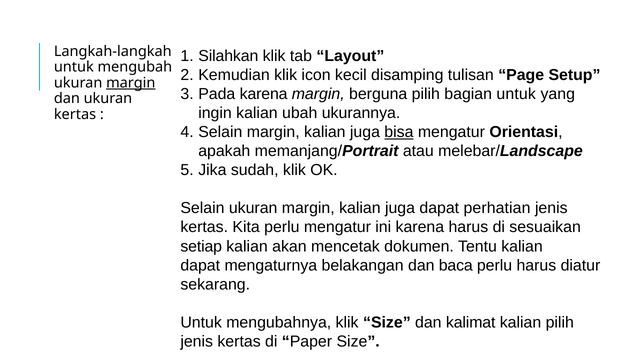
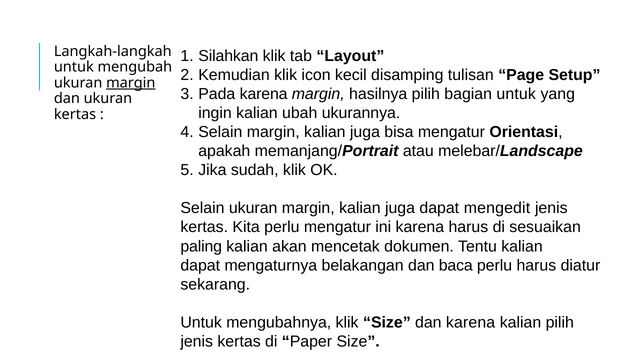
berguna: berguna -> hasilnya
bisa underline: present -> none
perhatian: perhatian -> mengedit
setiap: setiap -> paling
dan kalimat: kalimat -> karena
